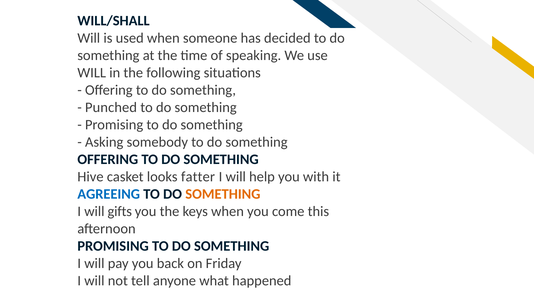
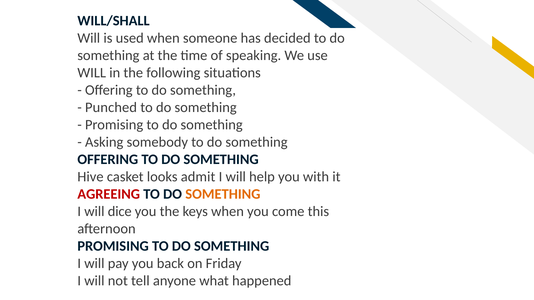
fatter: fatter -> admit
AGREEING colour: blue -> red
gifts: gifts -> dice
